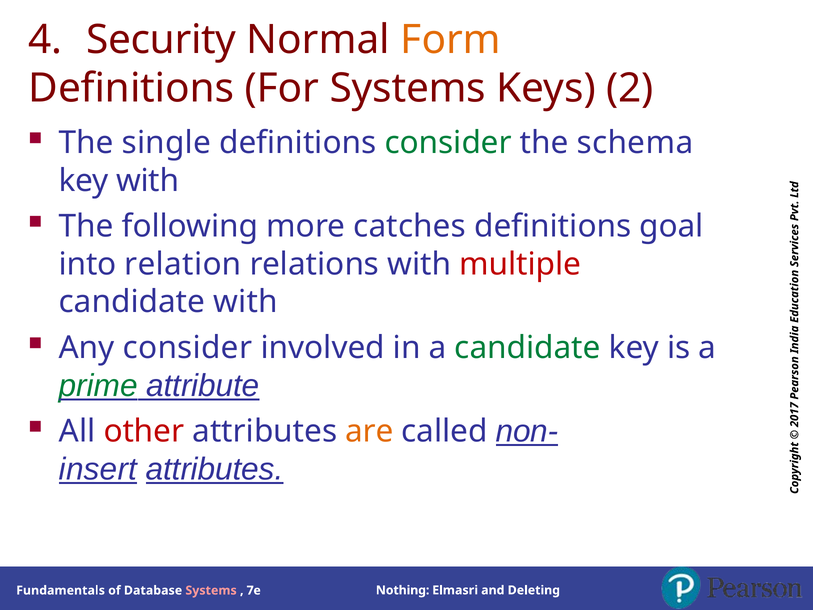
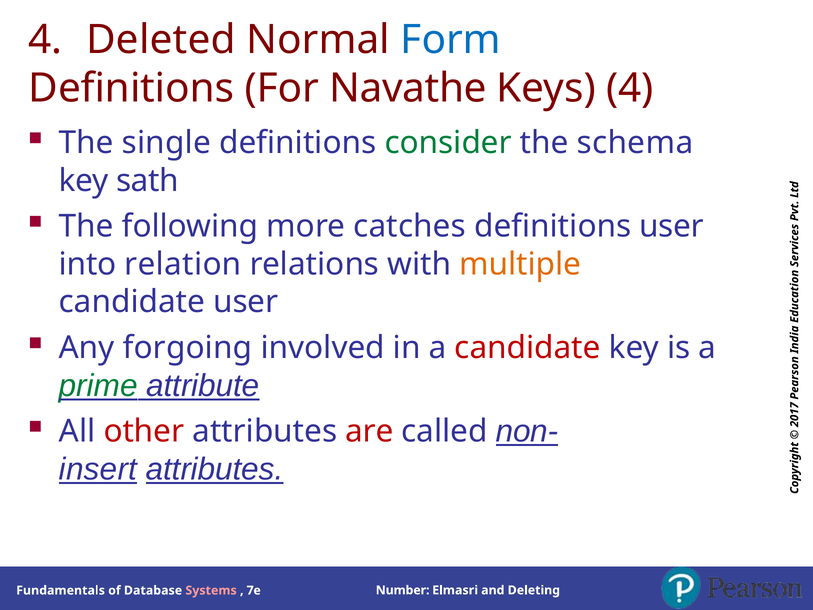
Security: Security -> Deleted
Form colour: orange -> blue
For Systems: Systems -> Navathe
Keys 2: 2 -> 4
key with: with -> sath
definitions goal: goal -> user
multiple colour: red -> orange
candidate with: with -> user
Any consider: consider -> forgoing
candidate at (528, 348) colour: green -> red
are colour: orange -> red
Nothing: Nothing -> Number
